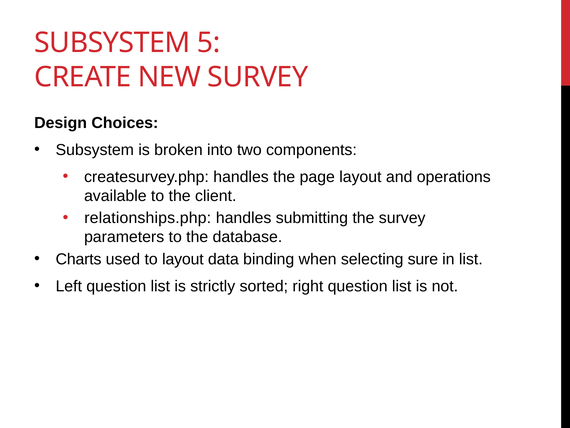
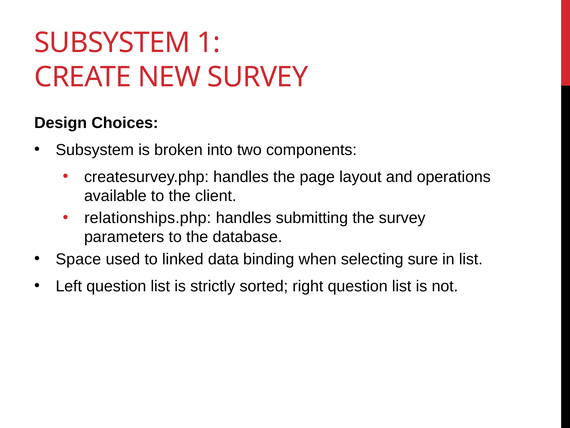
5: 5 -> 1
Charts: Charts -> Space
to layout: layout -> linked
